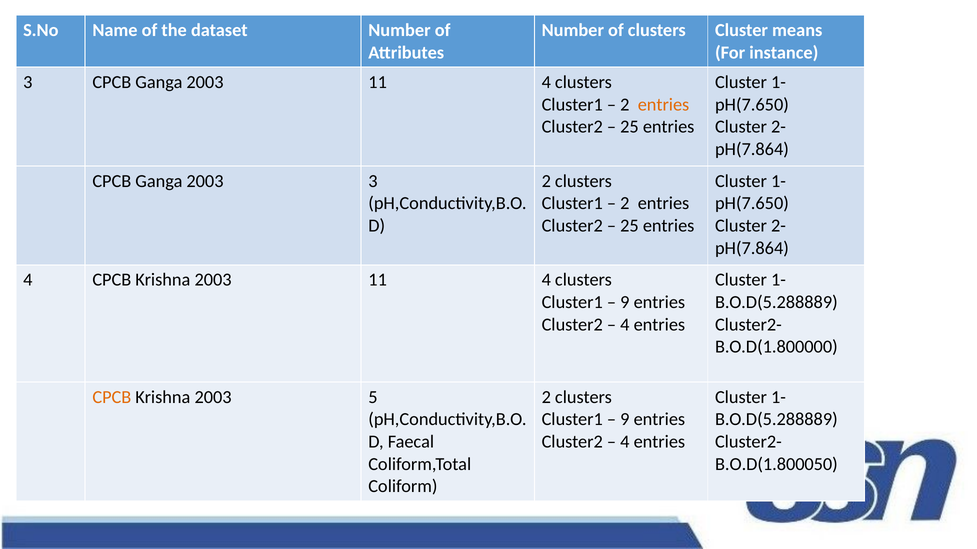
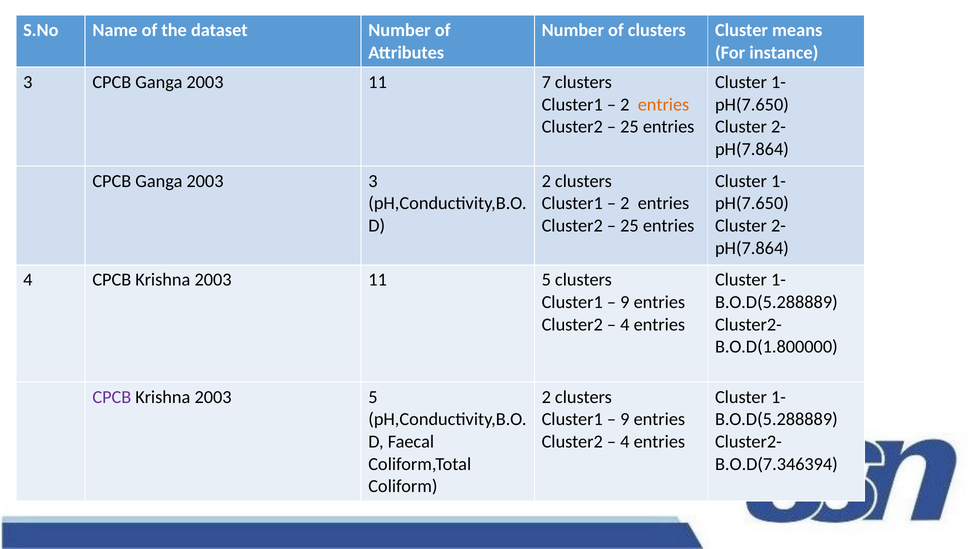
Ganga 2003 11 4: 4 -> 7
Krishna 2003 11 4: 4 -> 5
CPCB at (112, 397) colour: orange -> purple
B.O.D(1.800050: B.O.D(1.800050 -> B.O.D(7.346394
